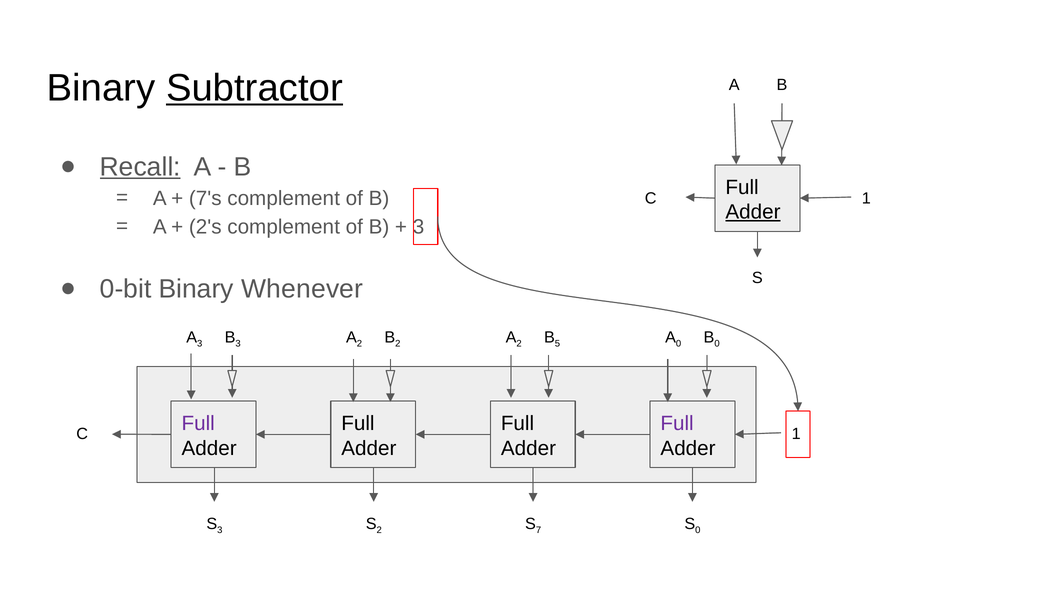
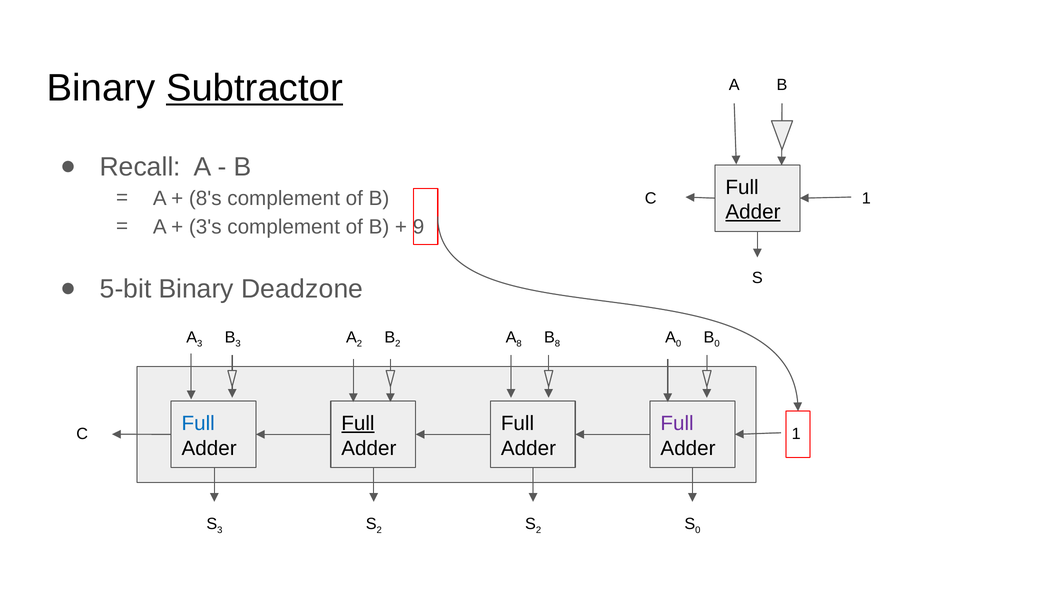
Recall underline: present -> none
7's: 7's -> 8's
2's: 2's -> 3's
3 at (418, 227): 3 -> 9
0-bit: 0-bit -> 5-bit
Whenever: Whenever -> Deadzone
2 at (519, 344): 2 -> 8
B 5: 5 -> 8
Full at (198, 423) colour: purple -> blue
Full at (358, 423) underline: none -> present
7 at (539, 530): 7 -> 2
